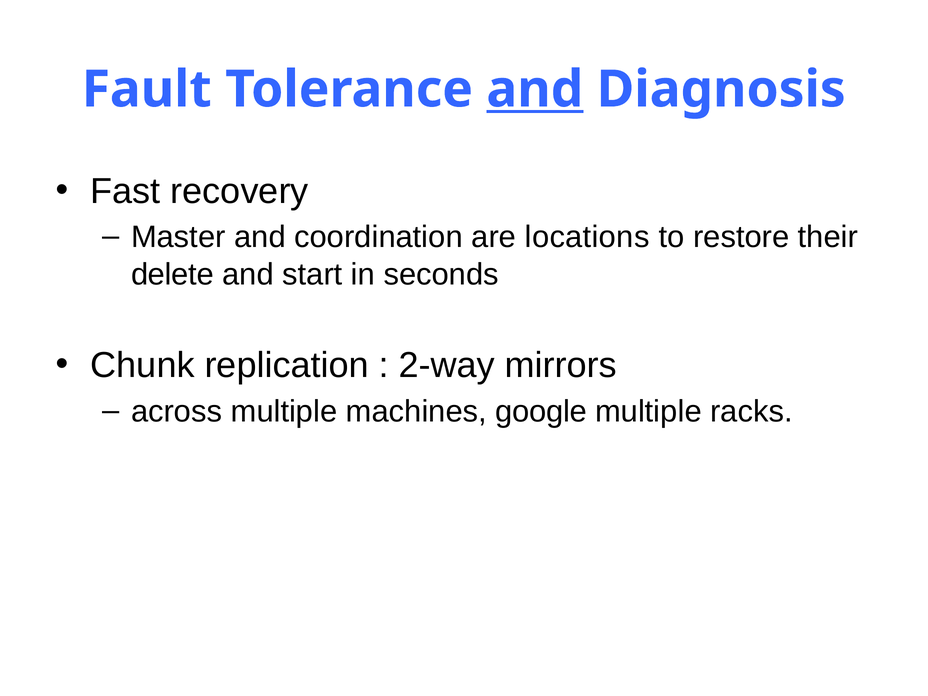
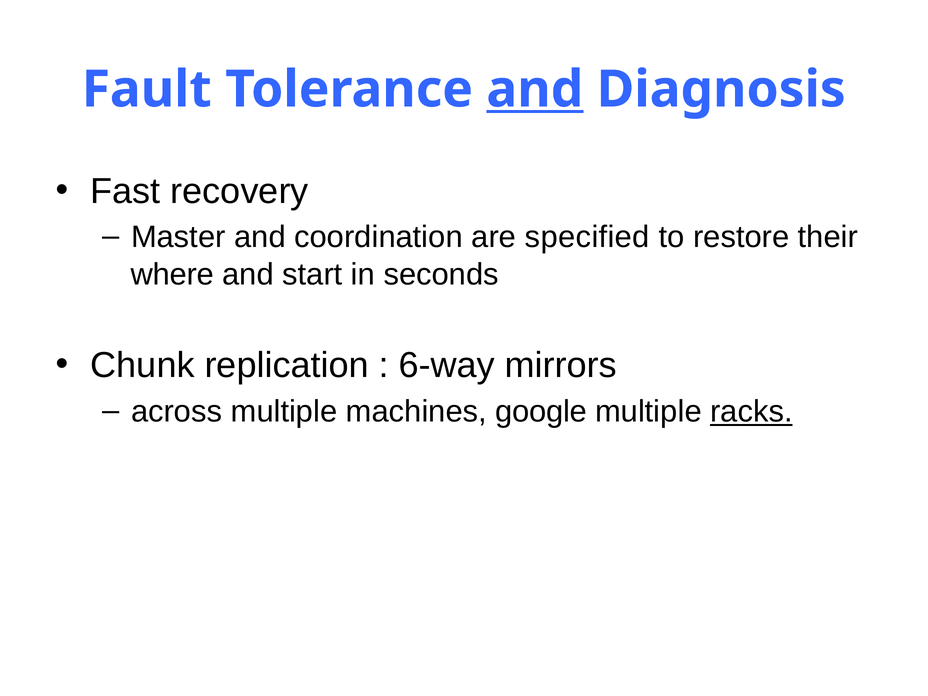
locations: locations -> specified
delete: delete -> where
2-way: 2-way -> 6-way
racks underline: none -> present
